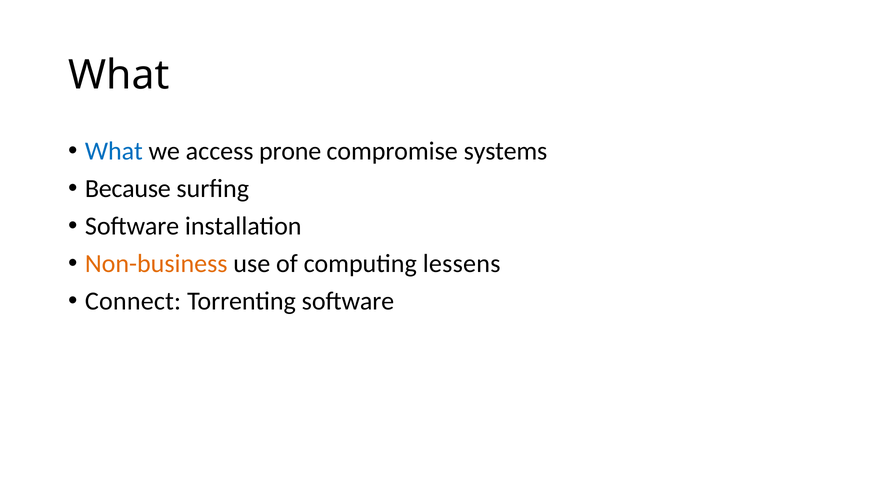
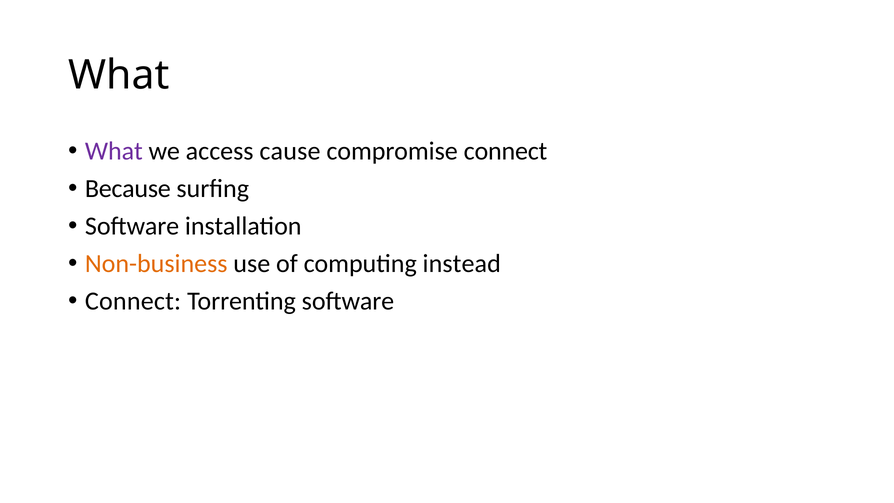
What at (114, 151) colour: blue -> purple
prone: prone -> cause
compromise systems: systems -> connect
lessens: lessens -> instead
